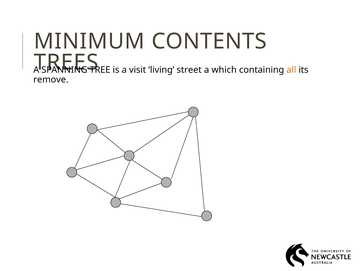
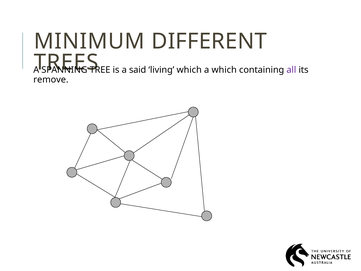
CONTENTS: CONTENTS -> DIFFERENT
visit: visit -> said
living street: street -> which
all colour: orange -> purple
